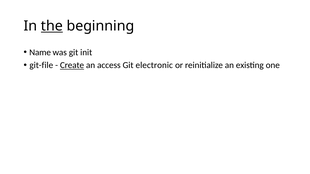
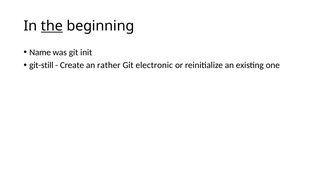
git-file: git-file -> git-still
Create underline: present -> none
access: access -> rather
